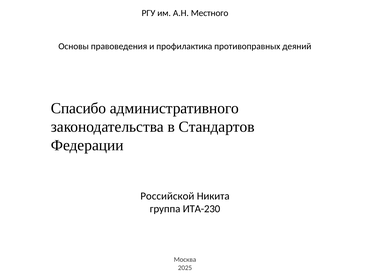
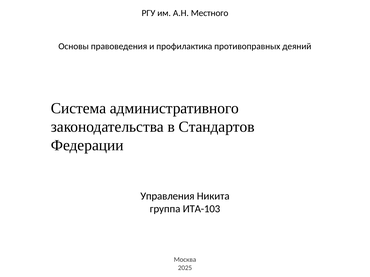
Спасибо: Спасибо -> Система
Российской: Российской -> Управления
ИТА-230: ИТА-230 -> ИТА-103
